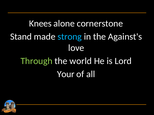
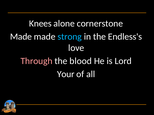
Stand at (21, 37): Stand -> Made
Against's: Against's -> Endless's
Through colour: light green -> pink
world: world -> blood
